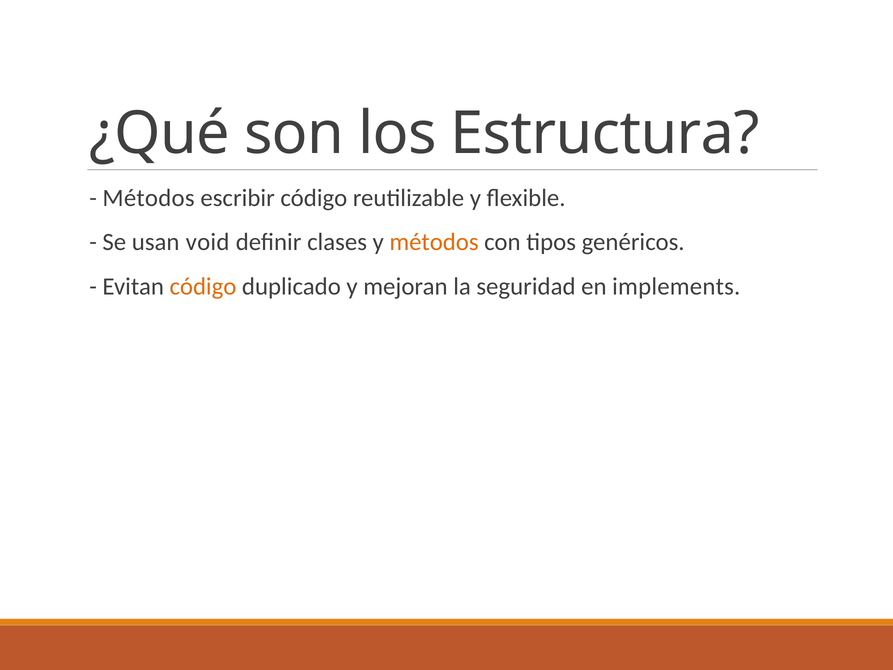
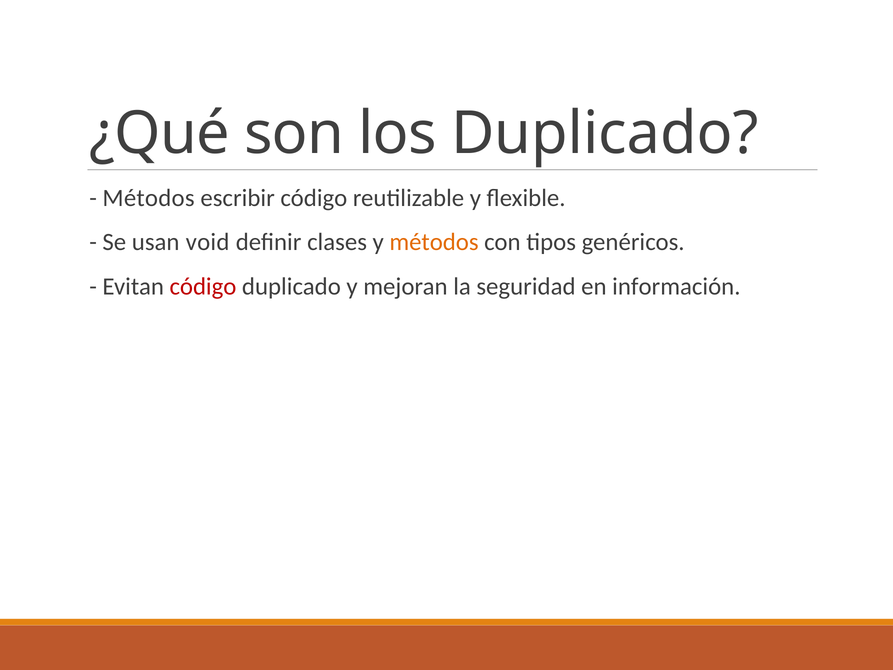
los Estructura: Estructura -> Duplicado
código at (203, 286) colour: orange -> red
implements: implements -> información
